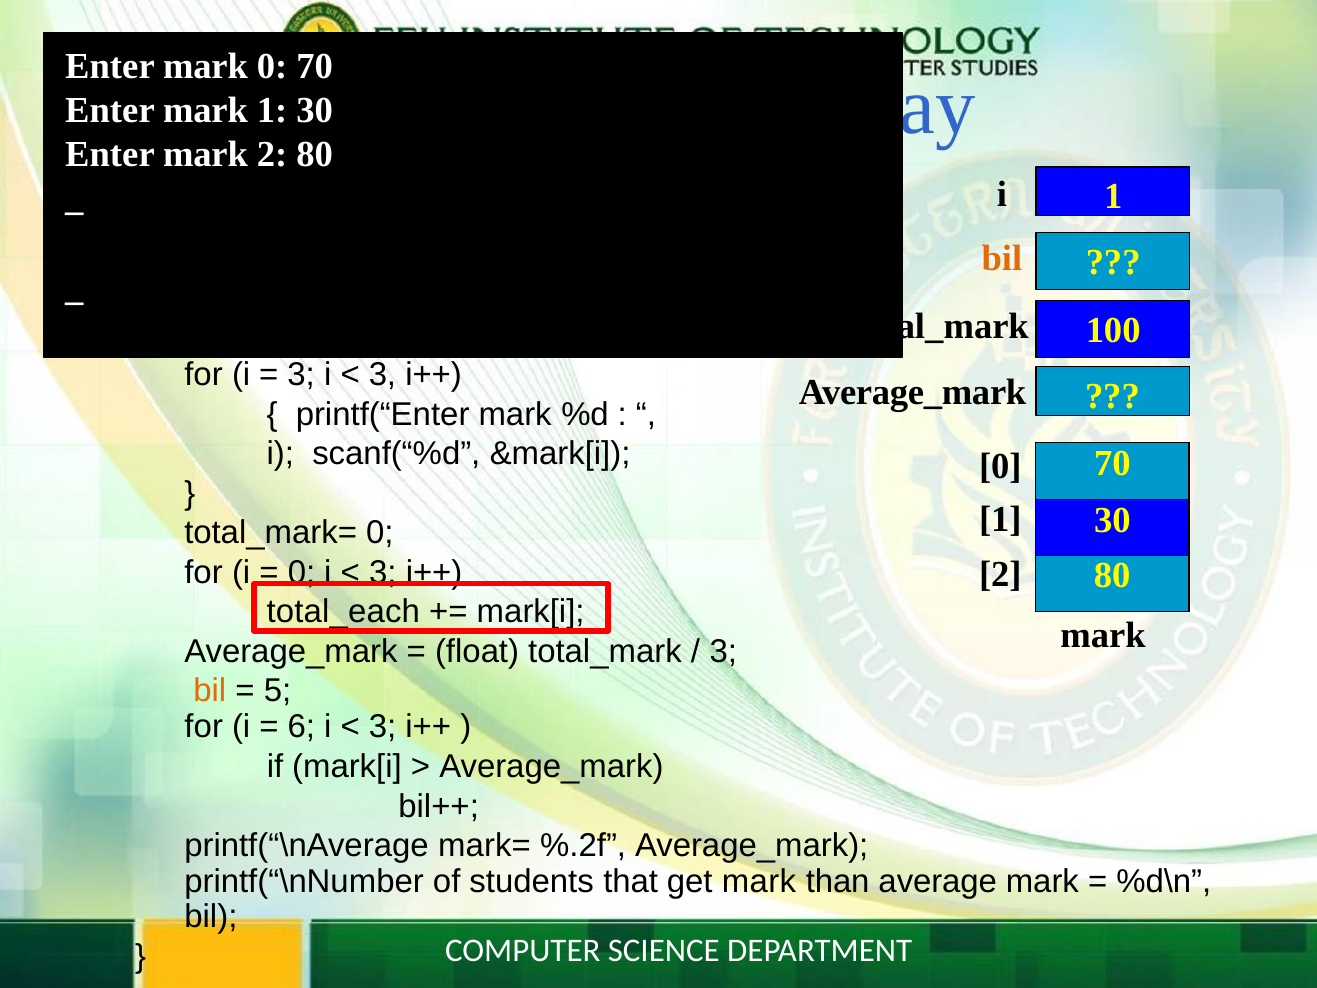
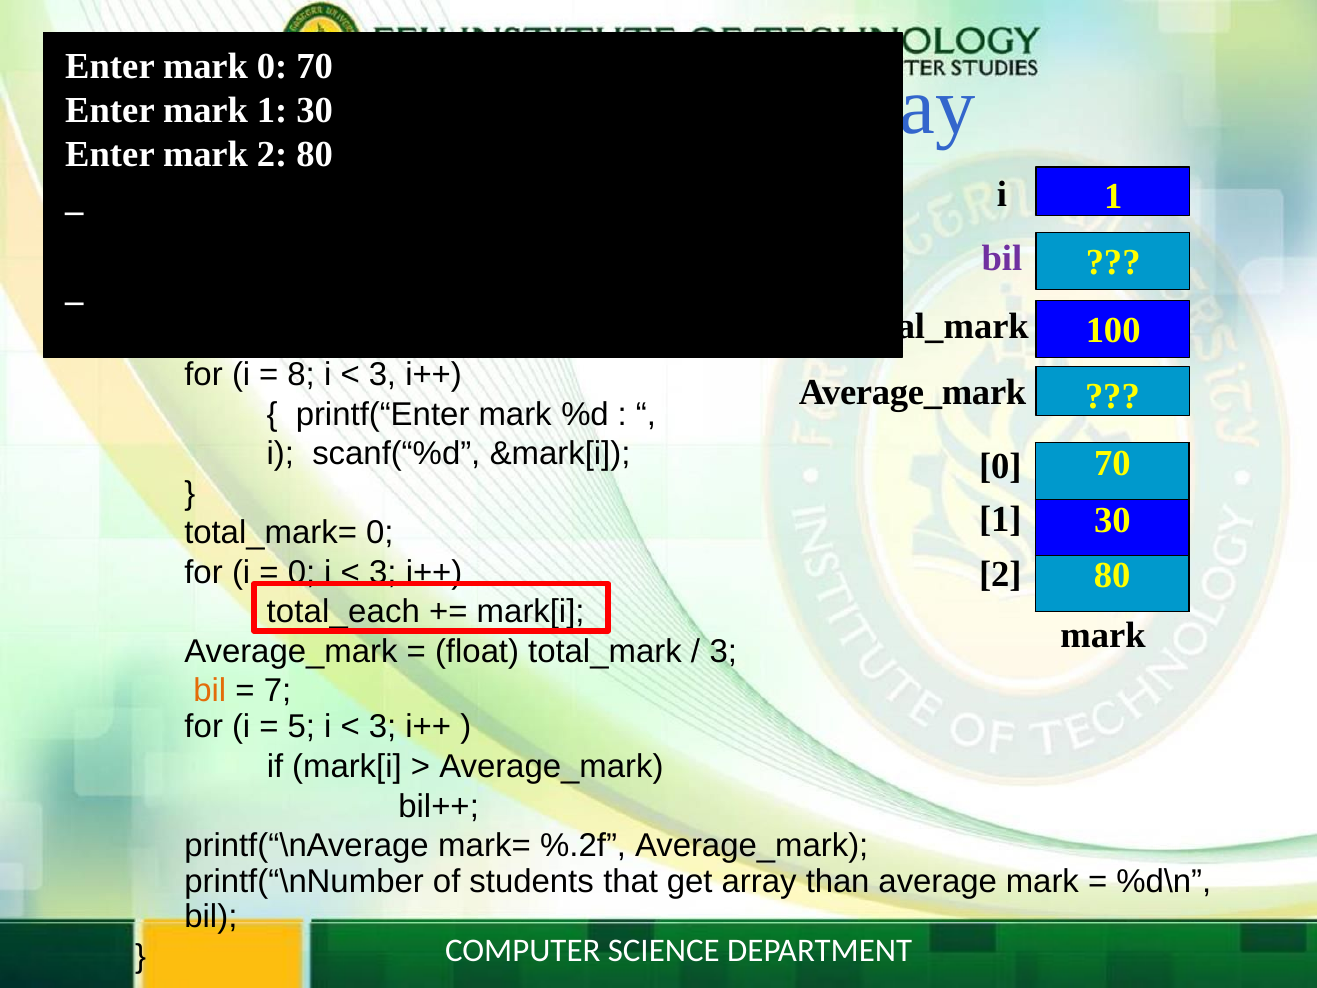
bil at (1002, 258) colour: orange -> purple
3 at (301, 375): 3 -> 8
5: 5 -> 7
6: 6 -> 5
get mark: mark -> array
